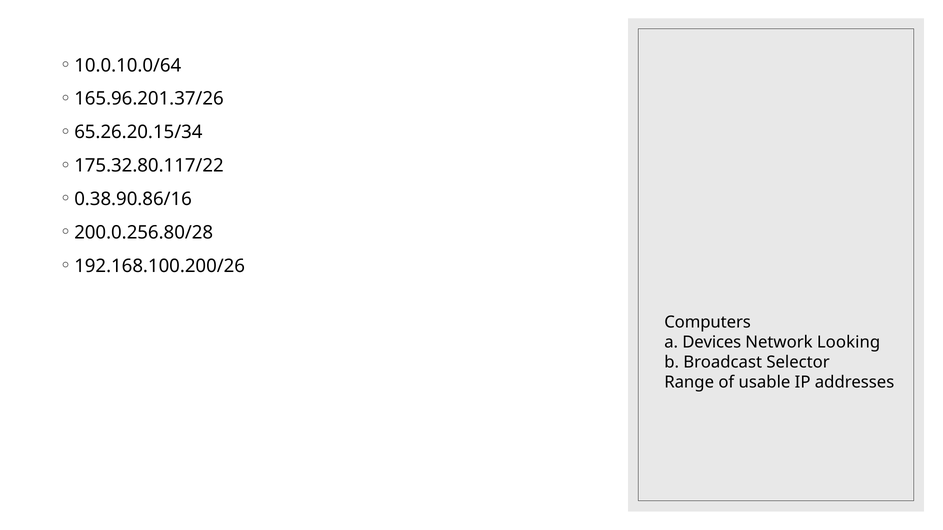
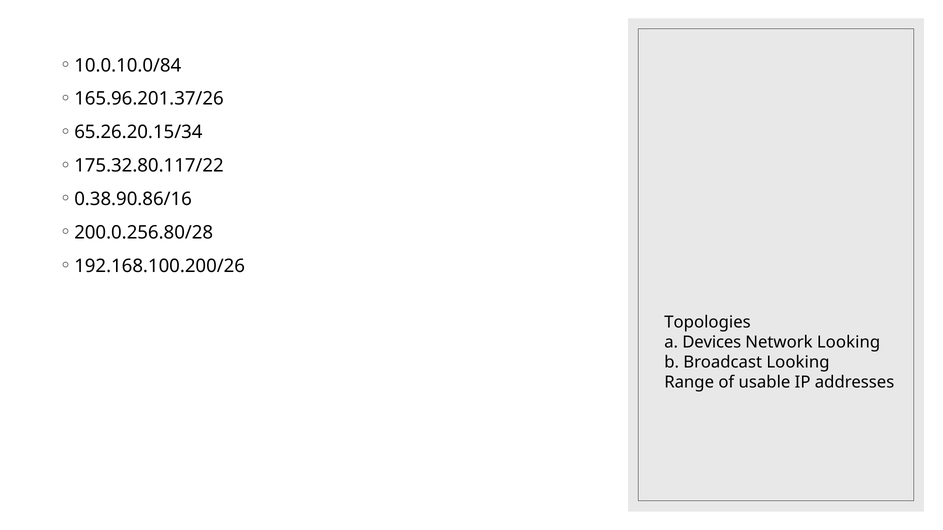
10.0.10.0/64: 10.0.10.0/64 -> 10.0.10.0/84
Computers: Computers -> Topologies
Broadcast Selector: Selector -> Looking
